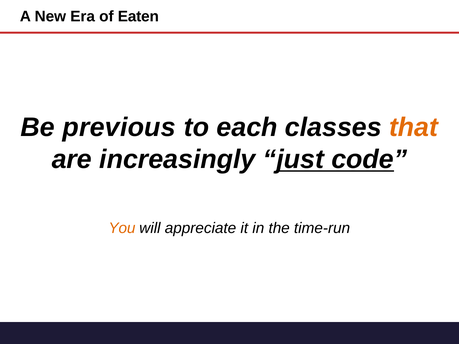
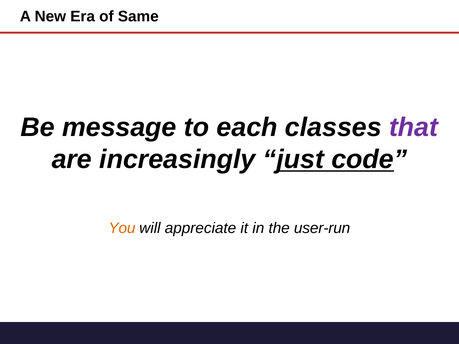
Eaten: Eaten -> Same
previous: previous -> message
that colour: orange -> purple
time-run: time-run -> user-run
